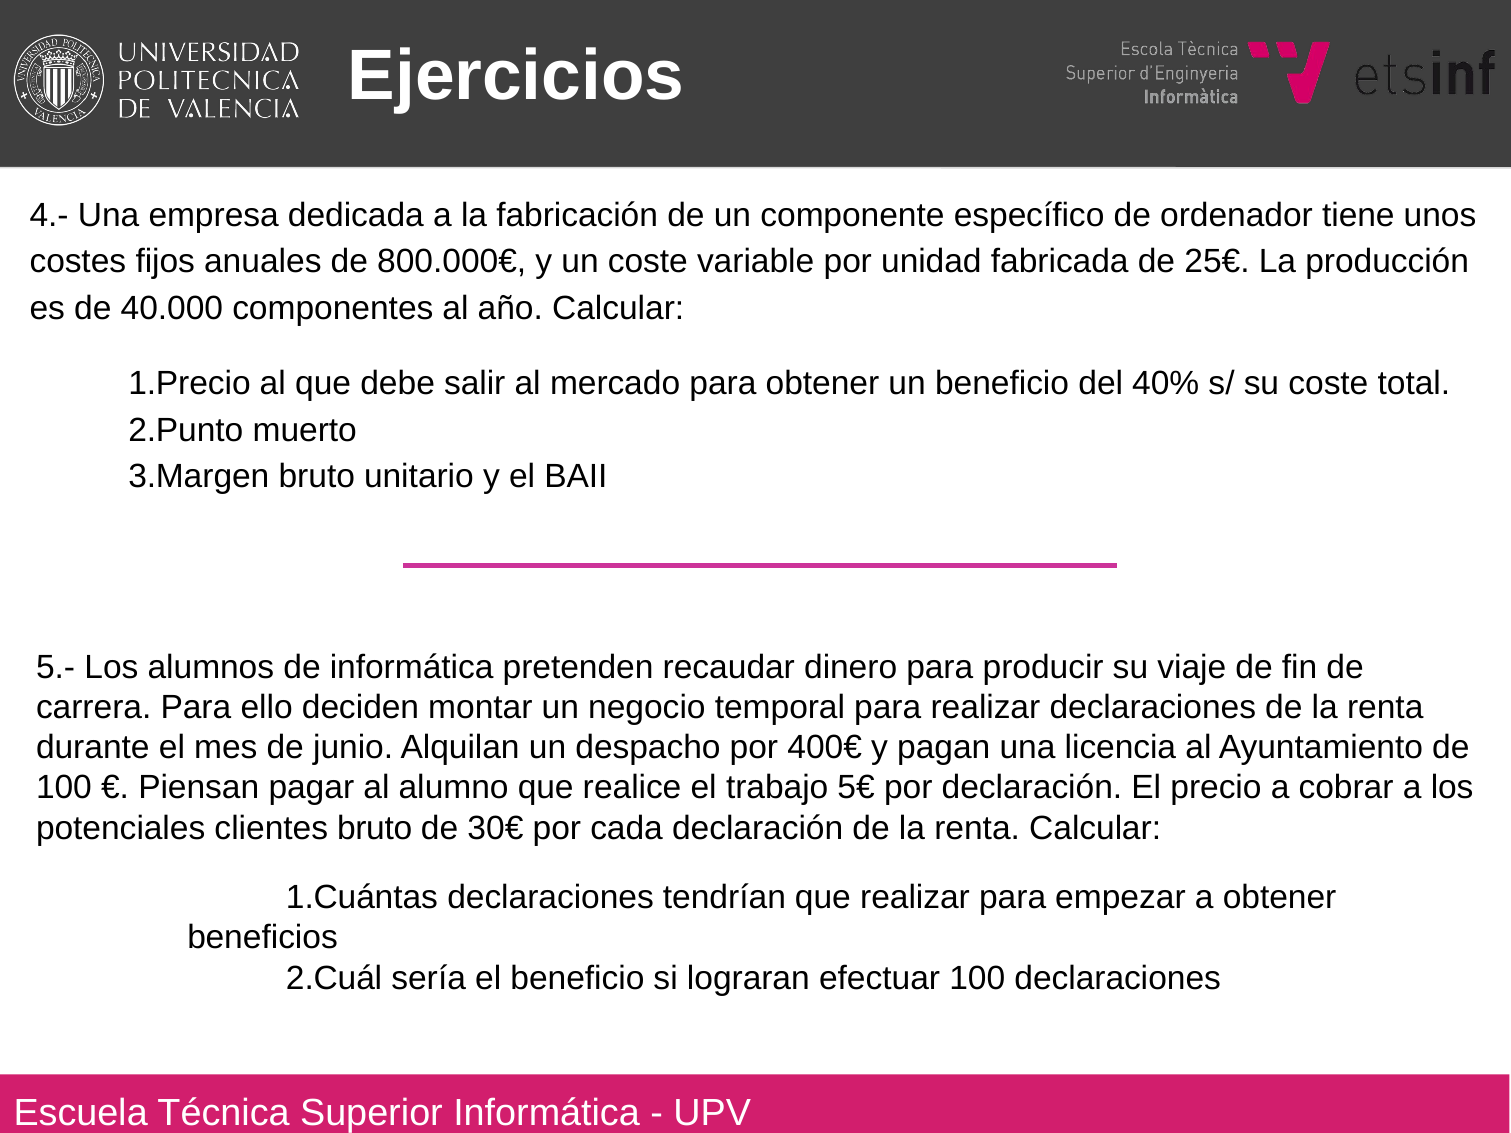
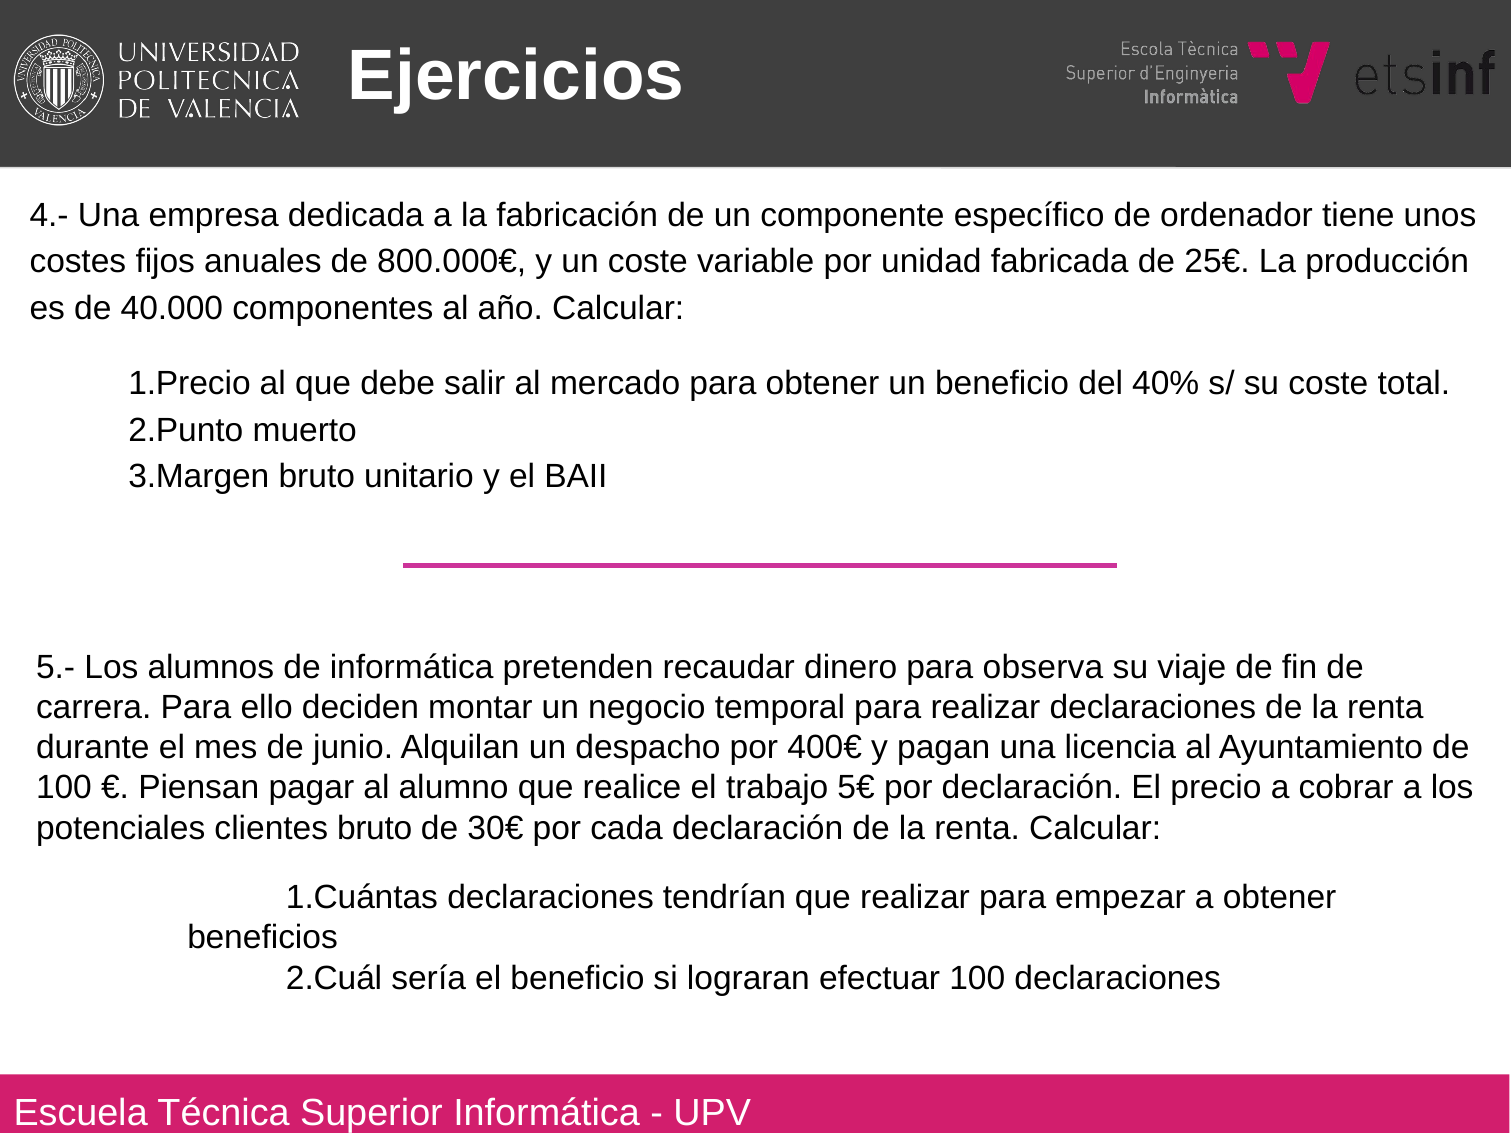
producir: producir -> observa
